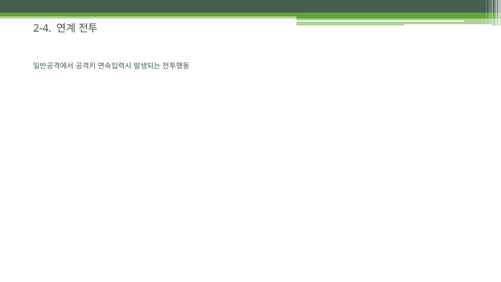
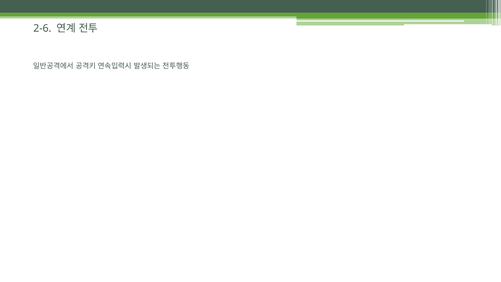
2-4: 2-4 -> 2-6
